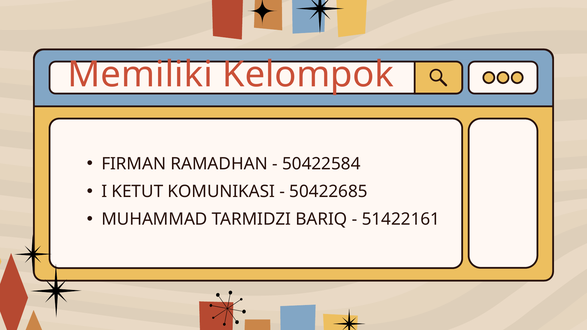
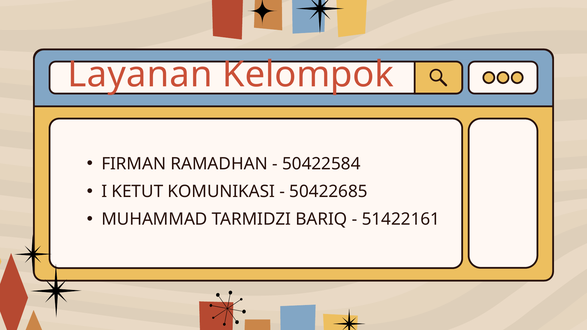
Memiliki: Memiliki -> Layanan
